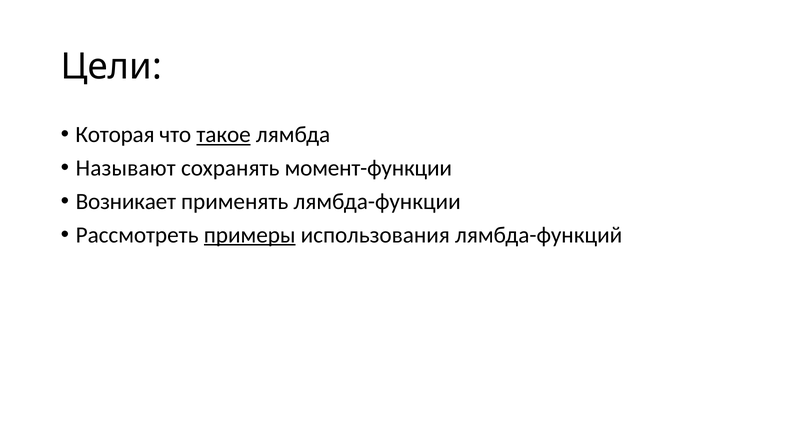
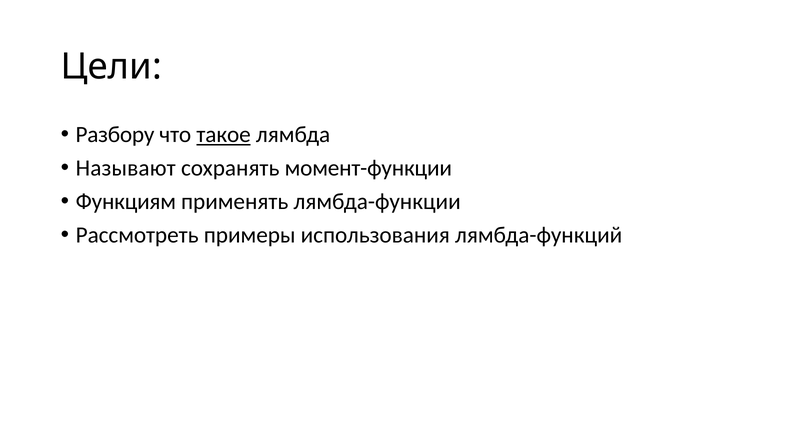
Которая: Которая -> Разбору
Возникает: Возникает -> Функциям
примеры underline: present -> none
